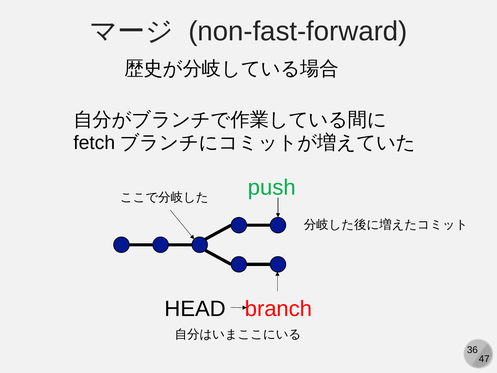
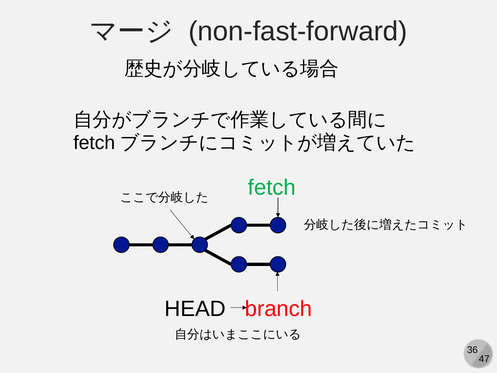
push at (272, 187): push -> fetch
